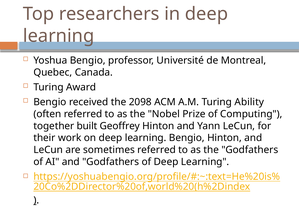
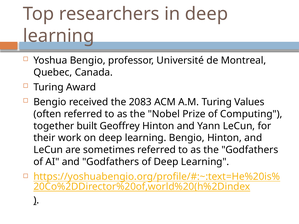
2098: 2098 -> 2083
Ability: Ability -> Values
